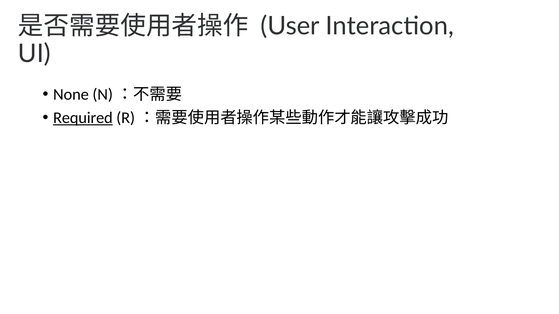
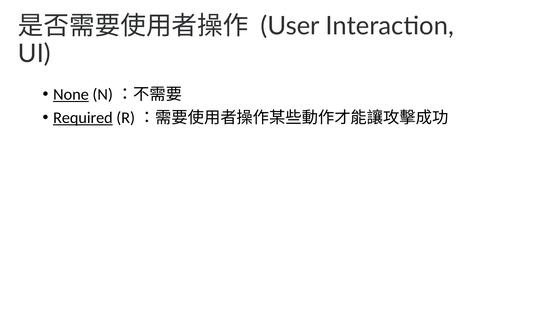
None underline: none -> present
